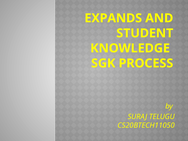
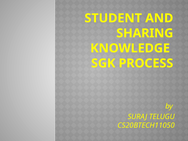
EXPANDS: EXPANDS -> STUDENT
STUDENT: STUDENT -> SHARING
